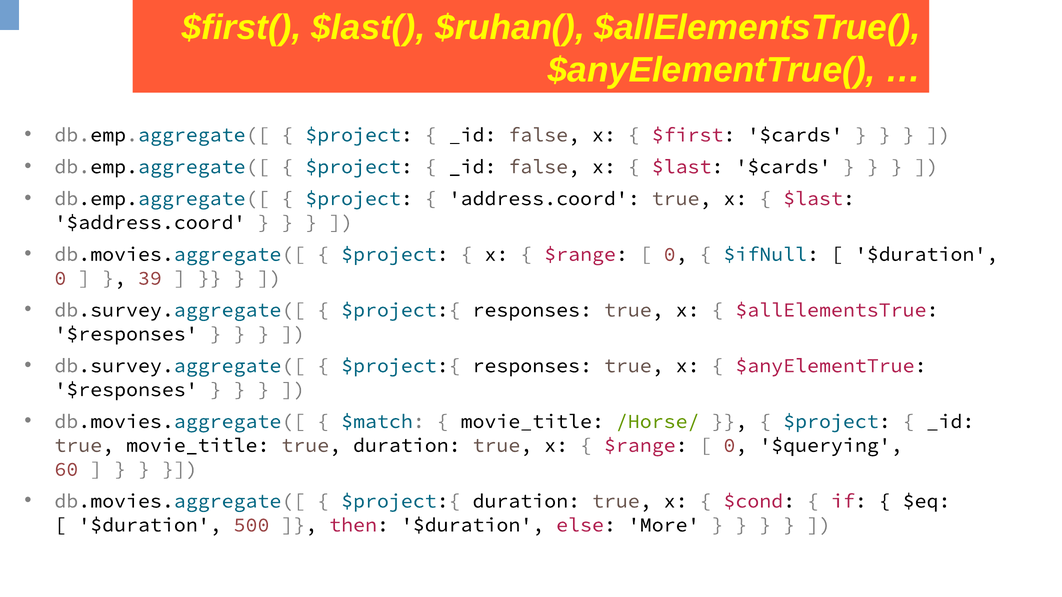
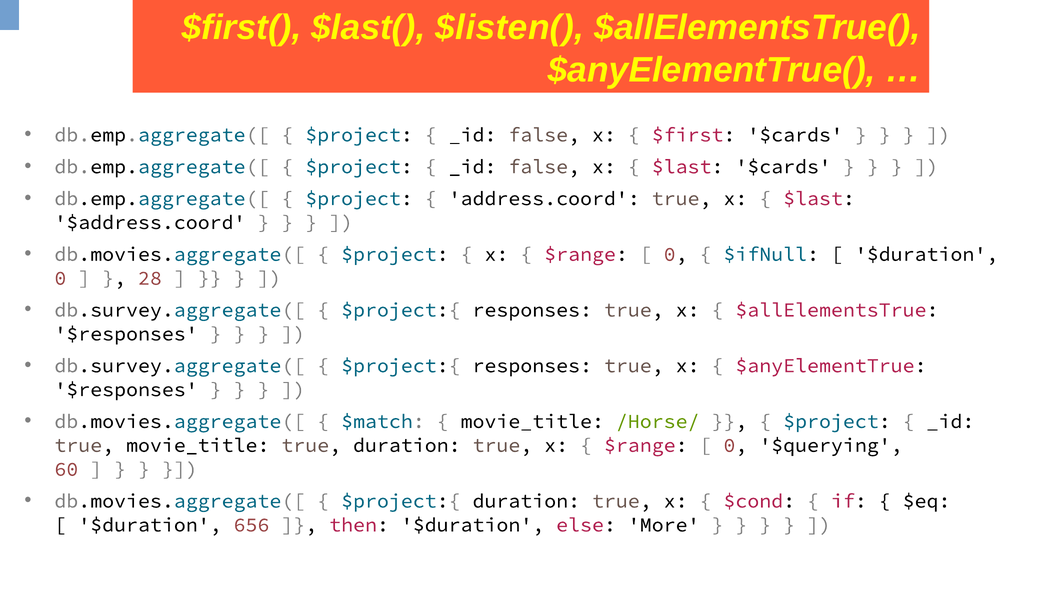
$ruhan(: $ruhan( -> $listen(
39: 39 -> 28
500: 500 -> 656
